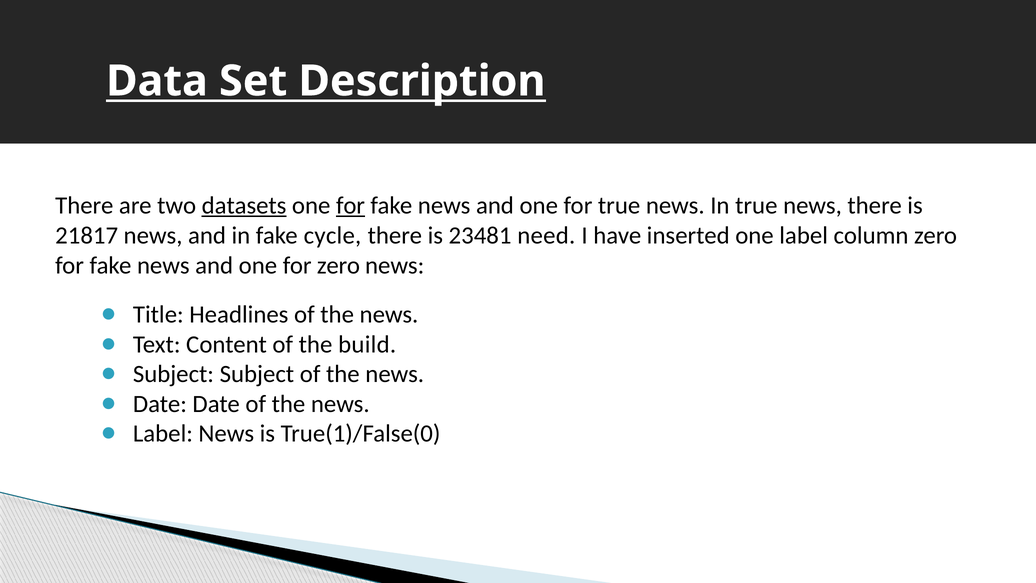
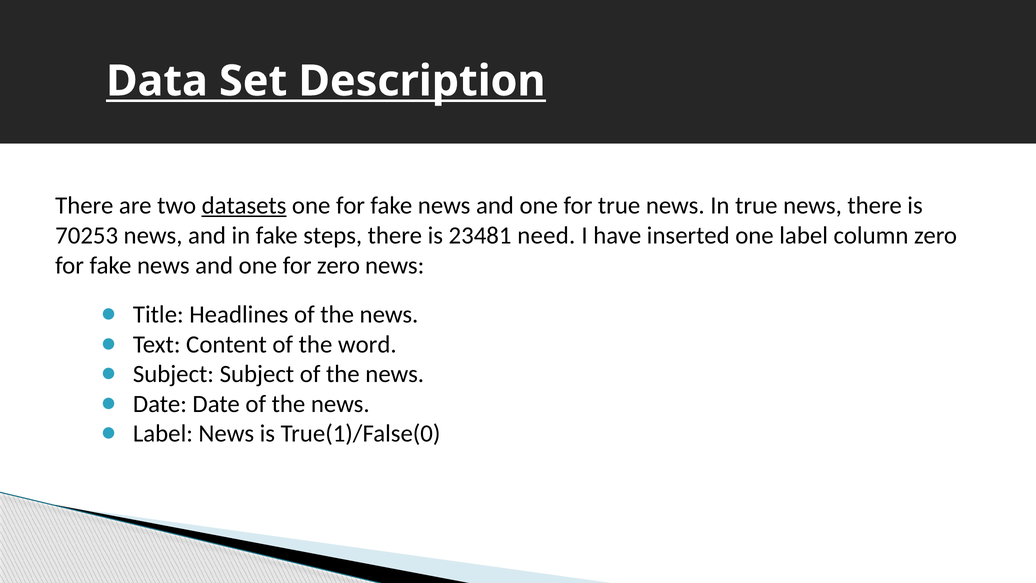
for at (351, 206) underline: present -> none
21817: 21817 -> 70253
cycle: cycle -> steps
build: build -> word
